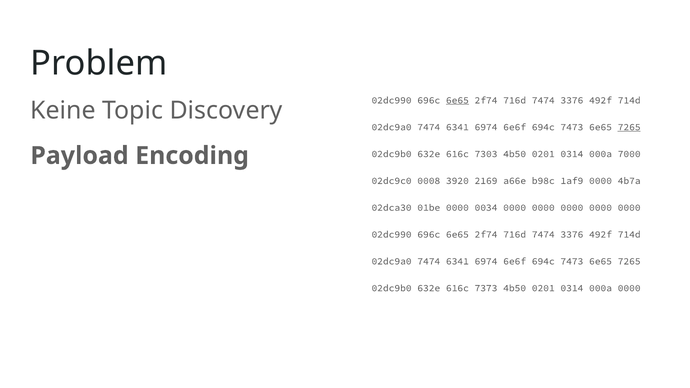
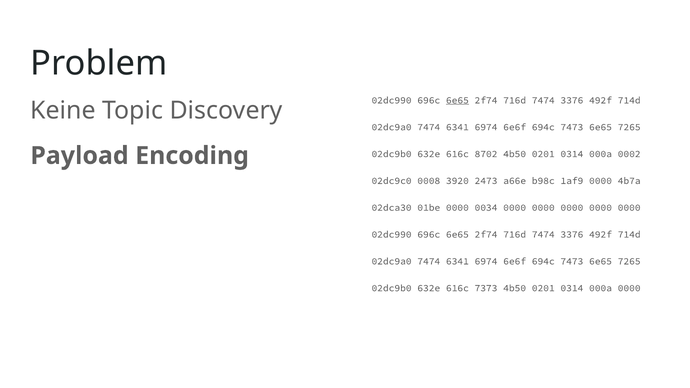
7265 at (629, 127) underline: present -> none
7303: 7303 -> 8702
7000: 7000 -> 0002
2169: 2169 -> 2473
